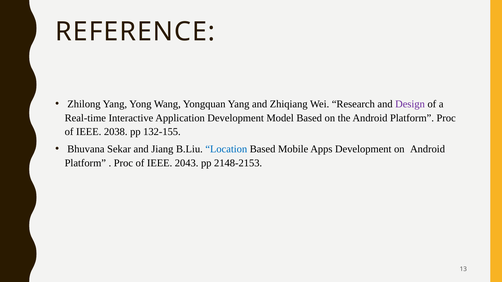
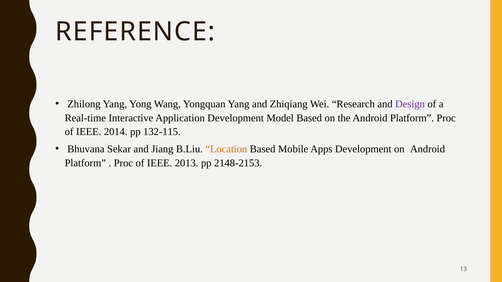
2038: 2038 -> 2014
132-155: 132-155 -> 132-115
Location colour: blue -> orange
2043: 2043 -> 2013
